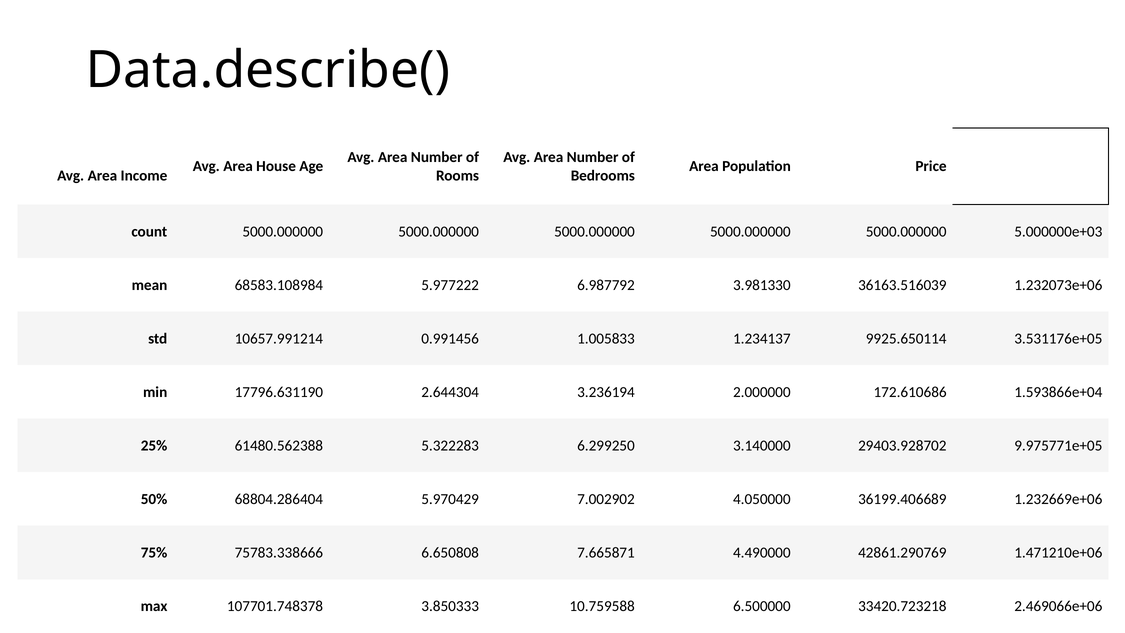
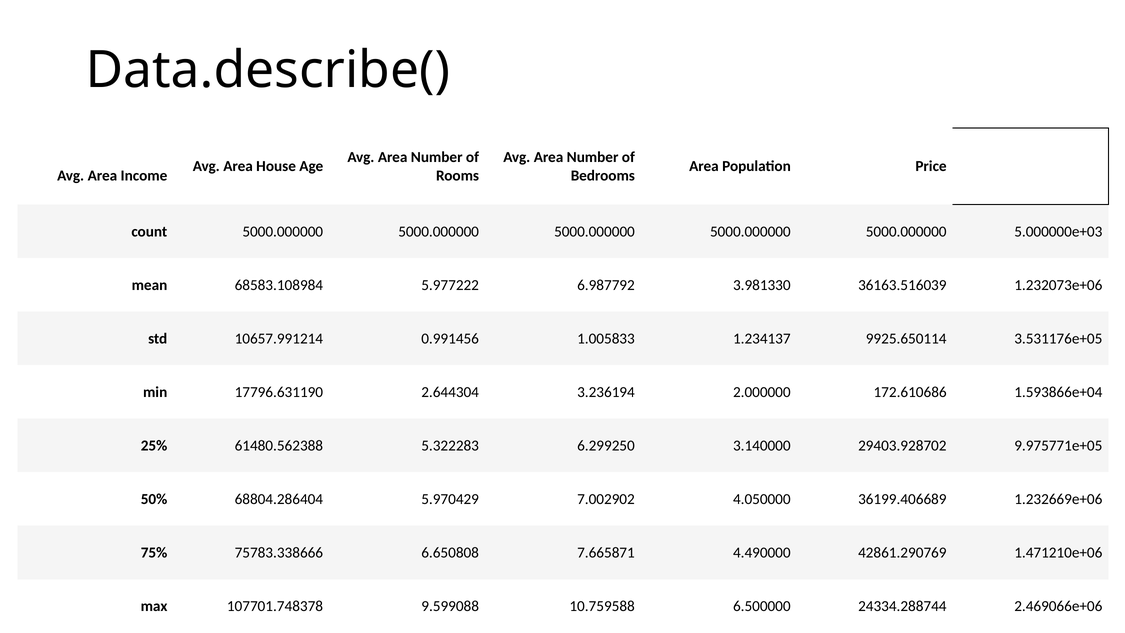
3.850333: 3.850333 -> 9.599088
33420.723218: 33420.723218 -> 24334.288744
